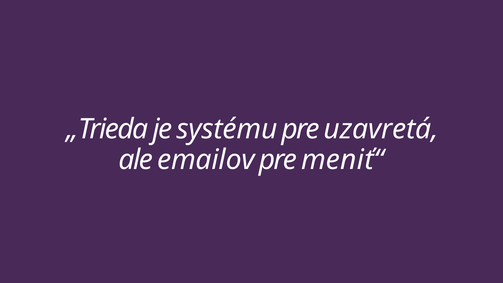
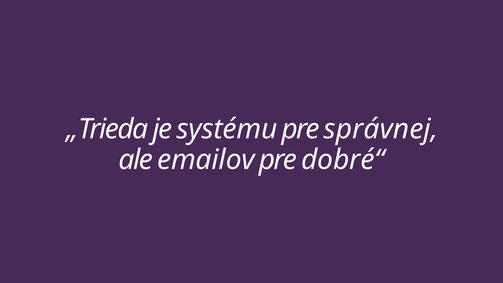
uzavretá: uzavretá -> správnej
meniť“: meniť“ -> dobré“
